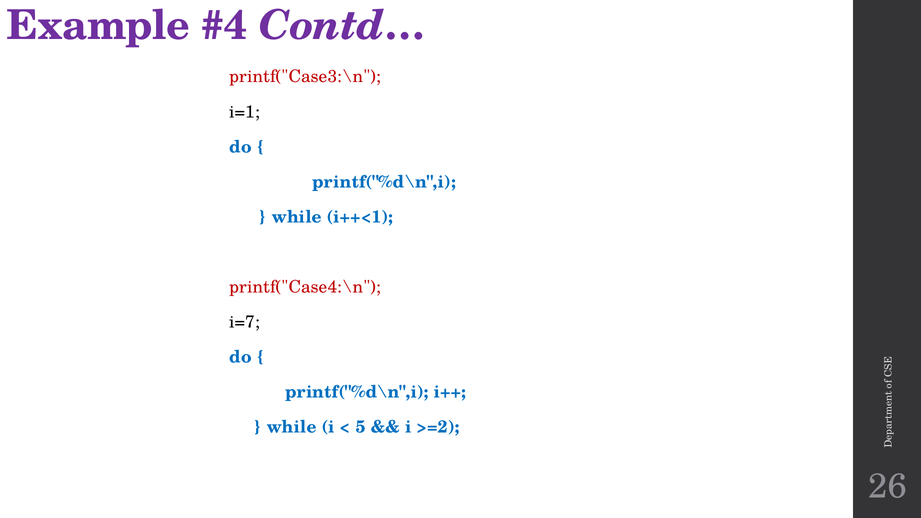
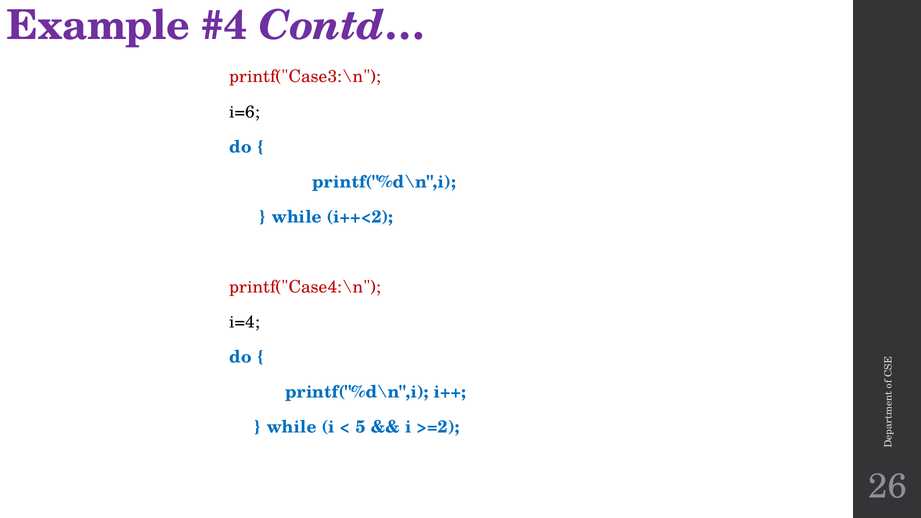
i=1: i=1 -> i=6
i++<1: i++<1 -> i++<2
i=7: i=7 -> i=4
